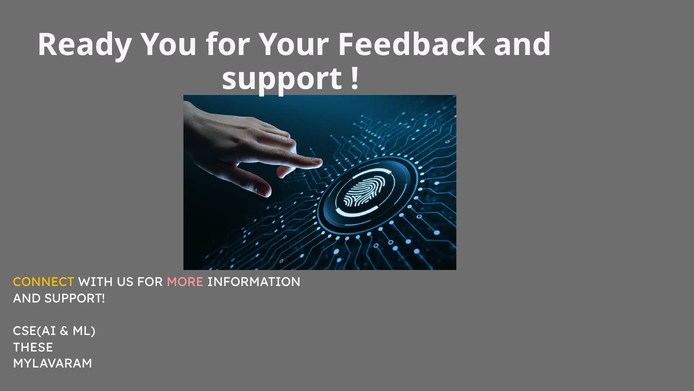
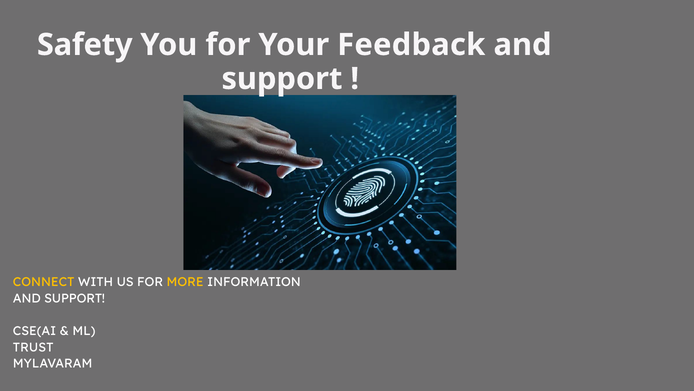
Ready: Ready -> Safety
MORE colour: pink -> yellow
THESE: THESE -> TRUST
